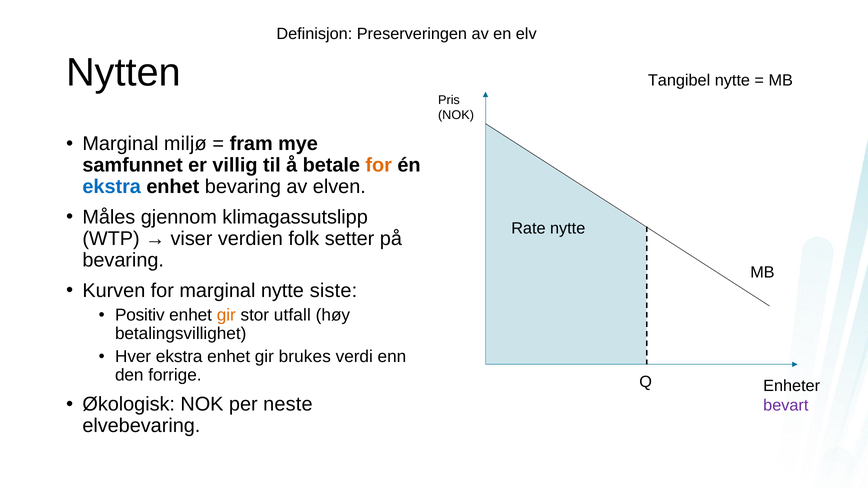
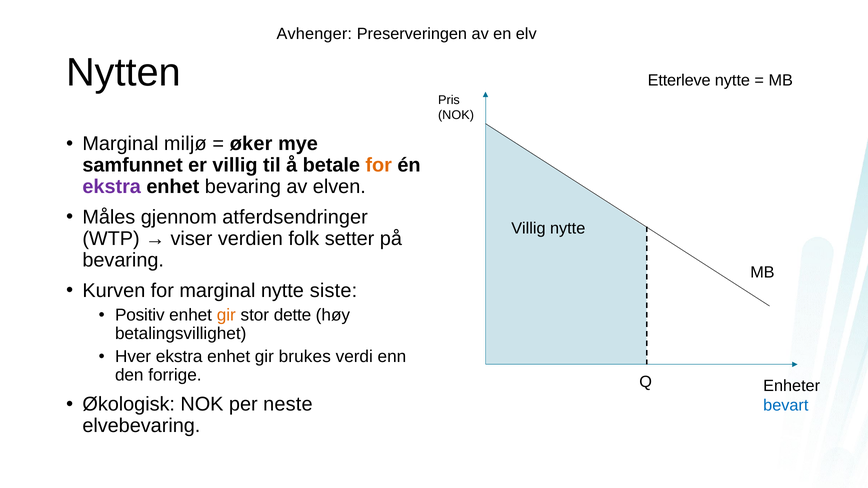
Definisjon: Definisjon -> Avhenger
Tangibel: Tangibel -> Etterleve
fram: fram -> øker
ekstra at (112, 187) colour: blue -> purple
klimagassutslipp: klimagassutslipp -> atferdsendringer
Rate at (528, 229): Rate -> Villig
utfall: utfall -> dette
bevart colour: purple -> blue
